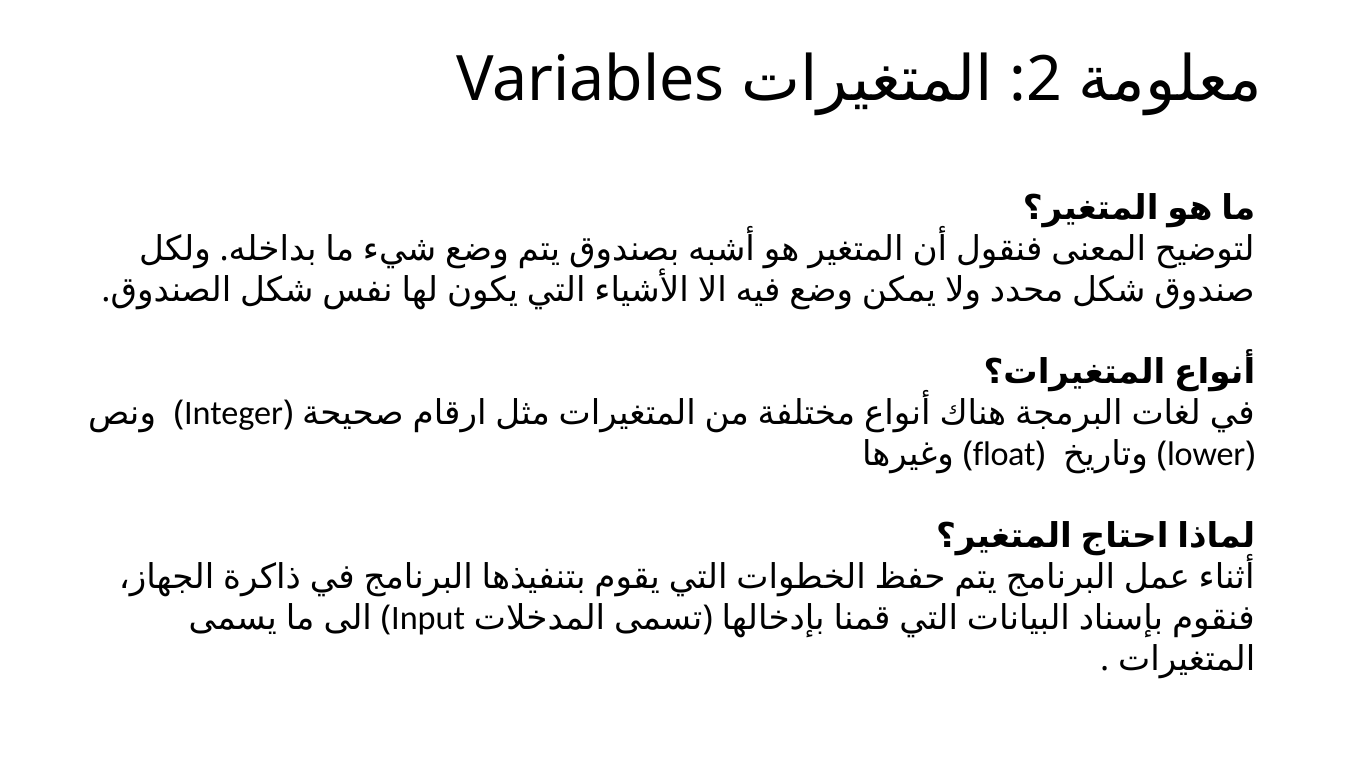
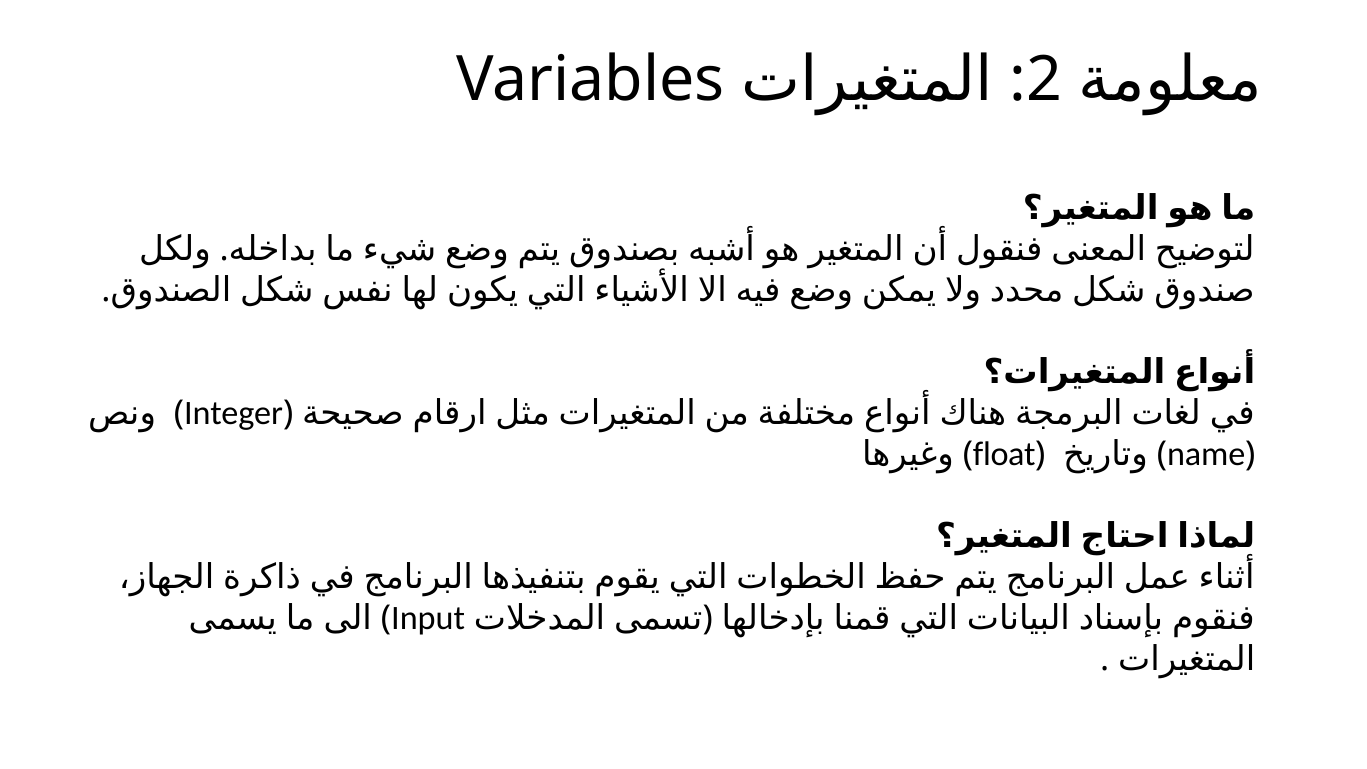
lower: lower -> name
